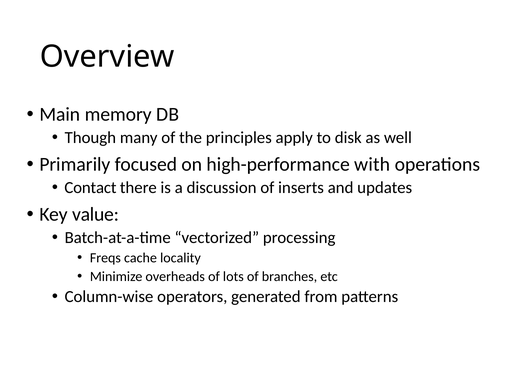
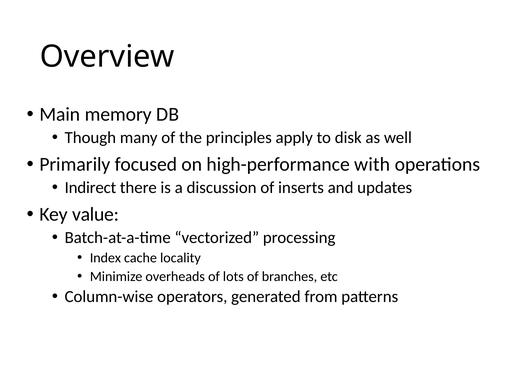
Contact: Contact -> Indirect
Freqs: Freqs -> Index
